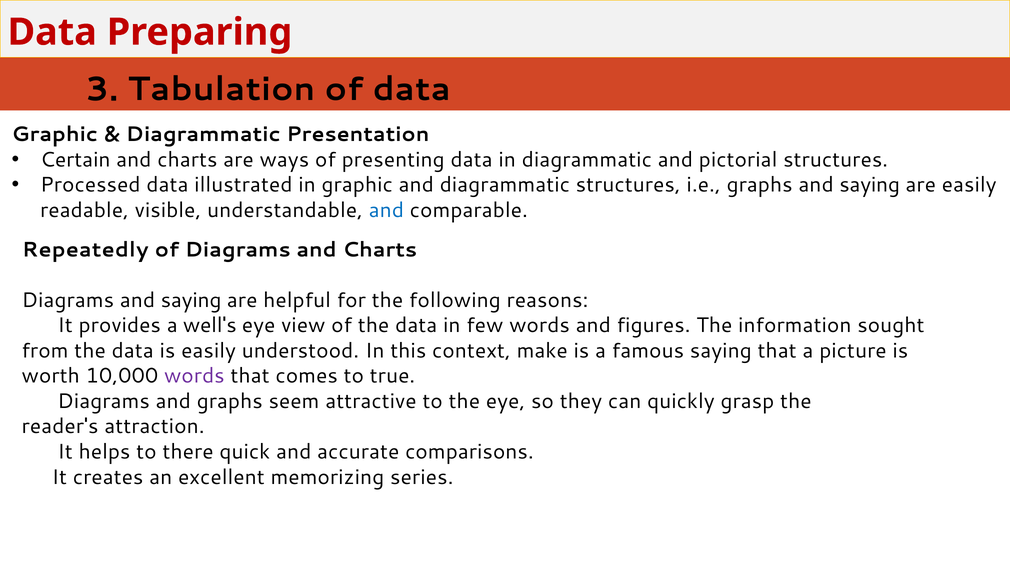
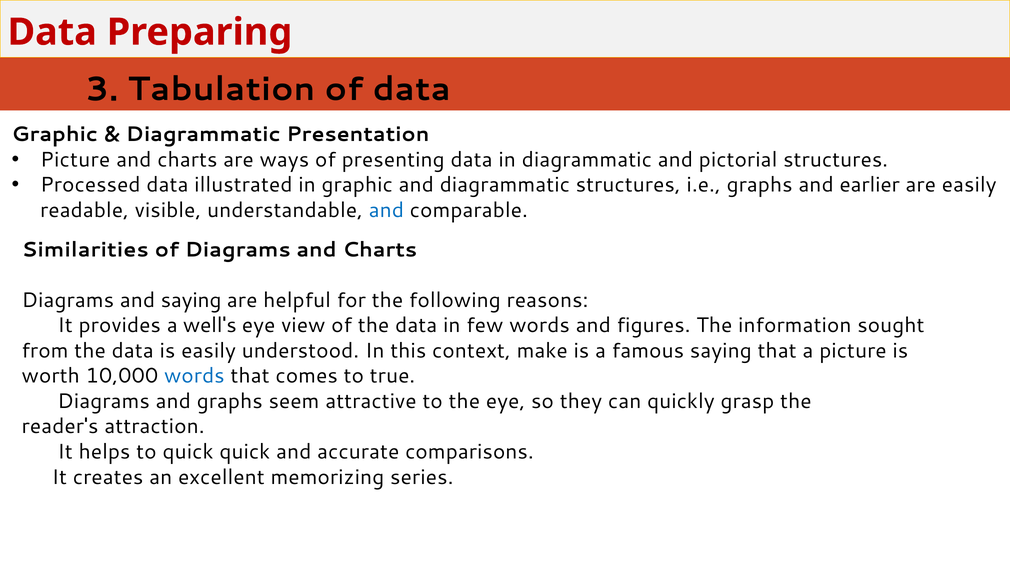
Certain at (75, 160): Certain -> Picture
graphs and saying: saying -> earlier
Repeatedly: Repeatedly -> Similarities
words at (194, 376) colour: purple -> blue
to there: there -> quick
